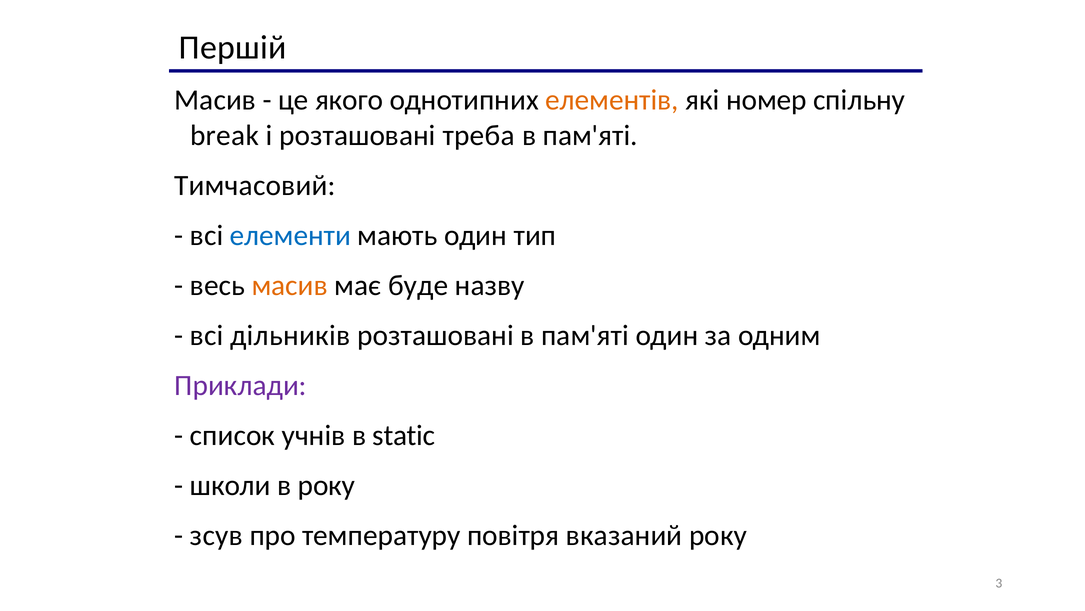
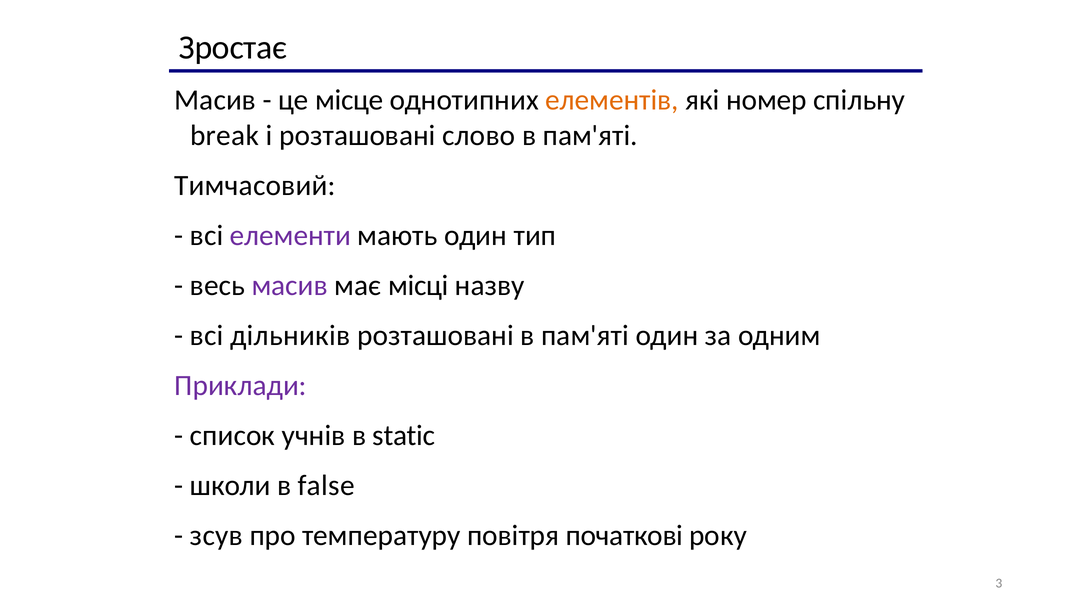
Першій: Першій -> Зростає
якого: якого -> місце
треба: треба -> слово
елементи colour: blue -> purple
масив at (290, 285) colour: orange -> purple
буде: буде -> місці
в року: року -> false
вказаний: вказаний -> початкові
